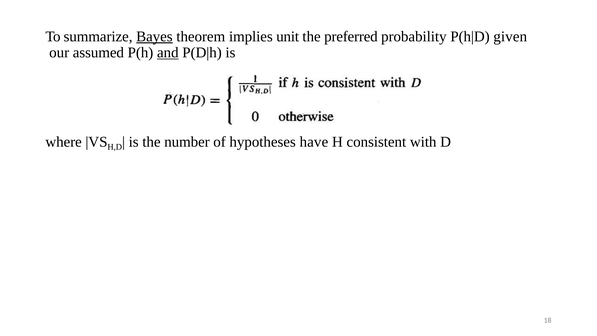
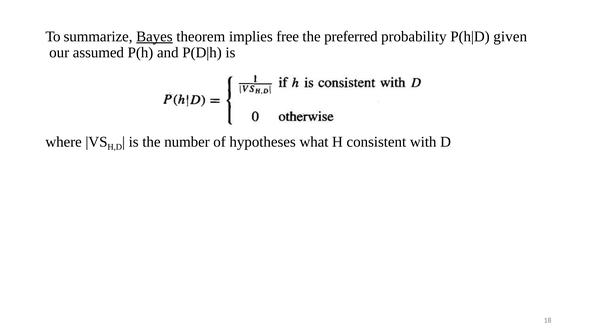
unit: unit -> free
and underline: present -> none
have: have -> what
